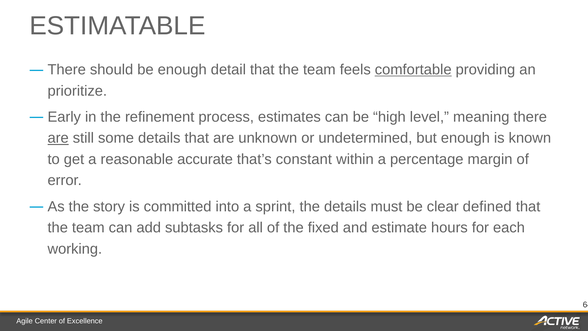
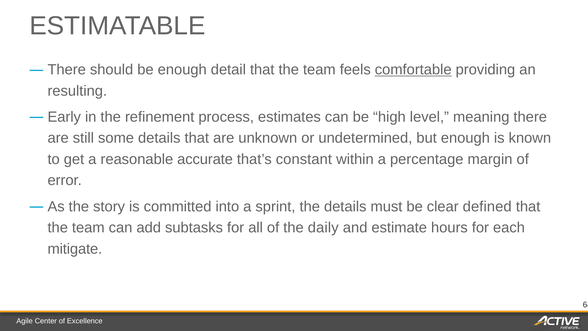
prioritize: prioritize -> resulting
are at (58, 138) underline: present -> none
fixed: fixed -> daily
working: working -> mitigate
